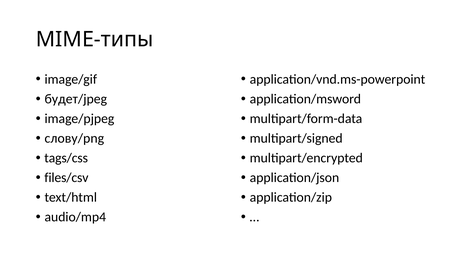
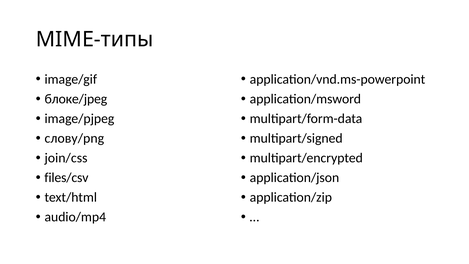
будет/jpeg: будет/jpeg -> блоке/jpeg
tags/css: tags/css -> join/css
